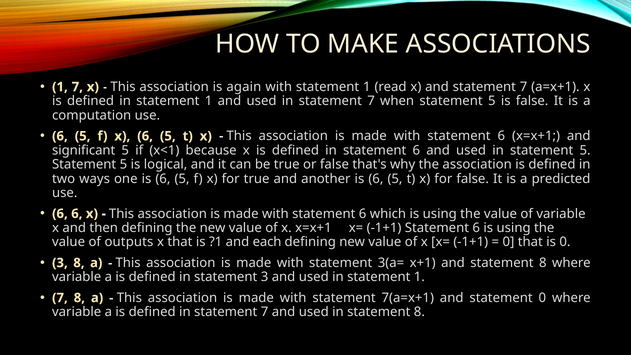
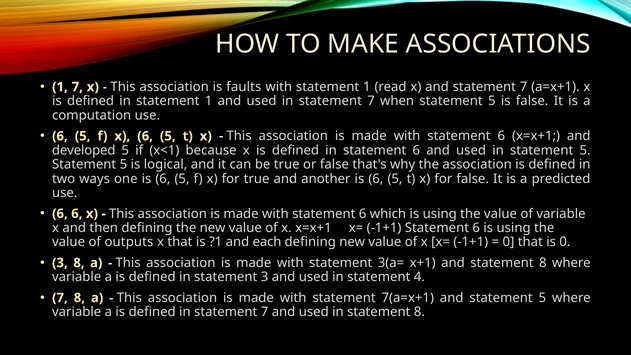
again: again -> faults
significant: significant -> developed
used in statement 1: 1 -> 4
and statement 0: 0 -> 5
